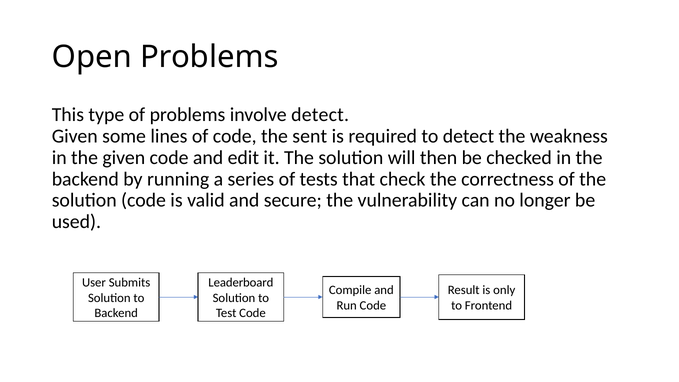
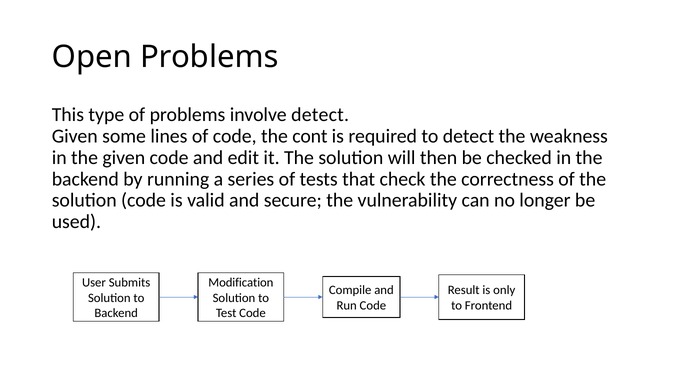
sent: sent -> cont
Leaderboard: Leaderboard -> Modification
